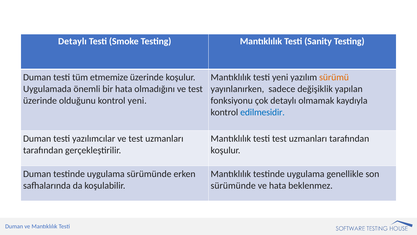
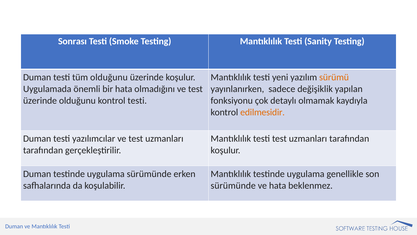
Detaylı at (72, 41): Detaylı -> Sonrası
tüm etmemize: etmemize -> olduğunu
kontrol yeni: yeni -> testi
edilmesidir colour: blue -> orange
